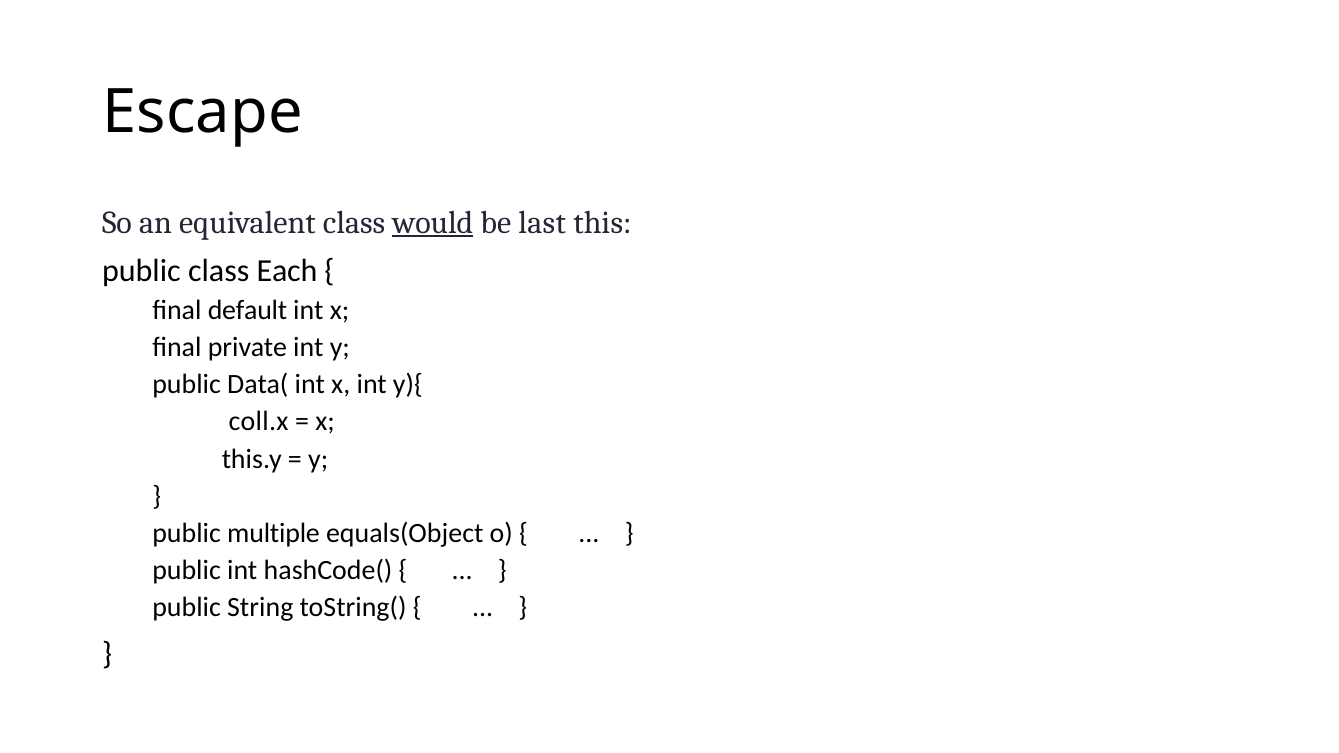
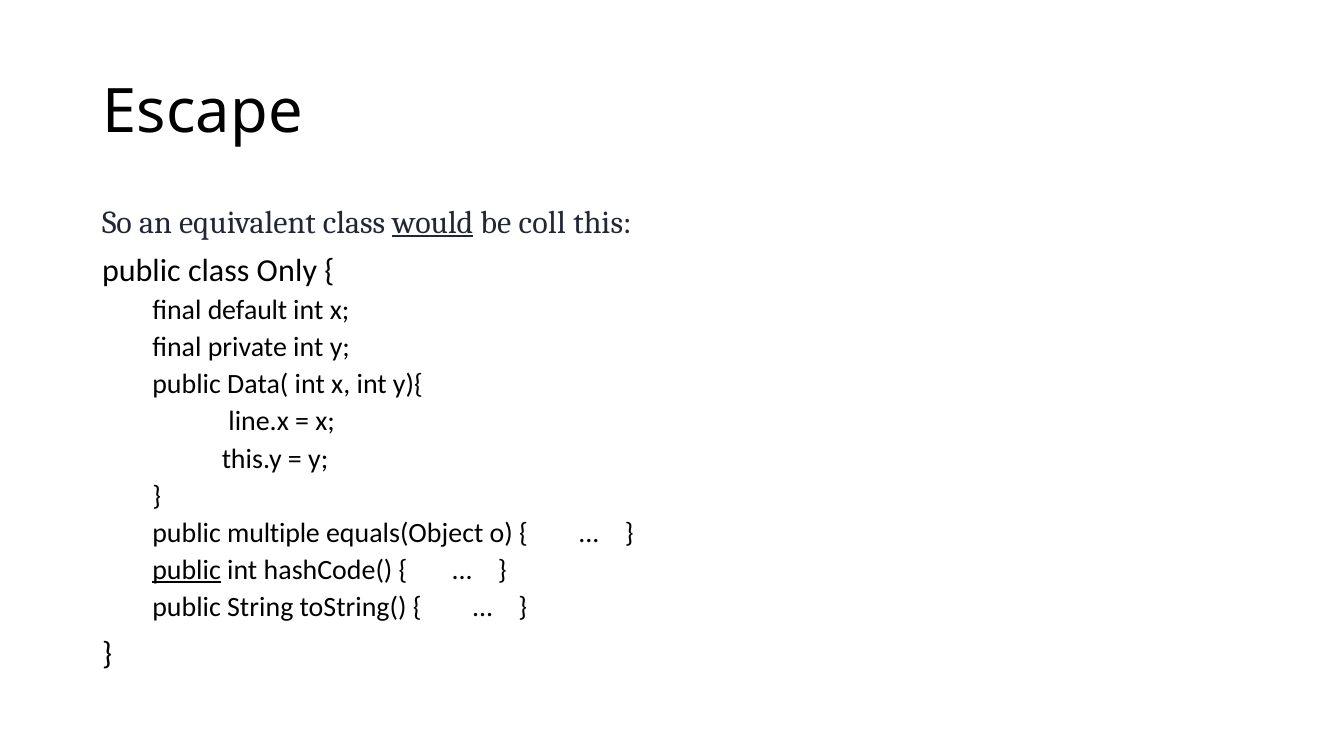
last: last -> coll
Each: Each -> Only
coll.x: coll.x -> line.x
public at (187, 570) underline: none -> present
